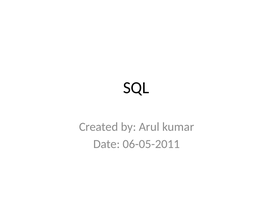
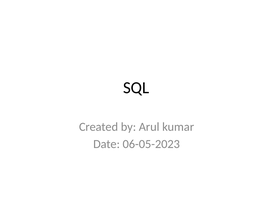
06-05-2011: 06-05-2011 -> 06-05-2023
